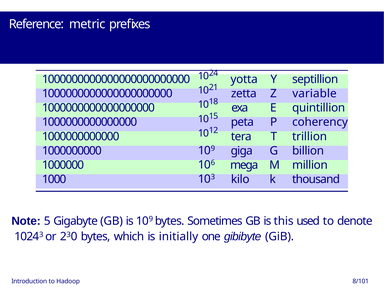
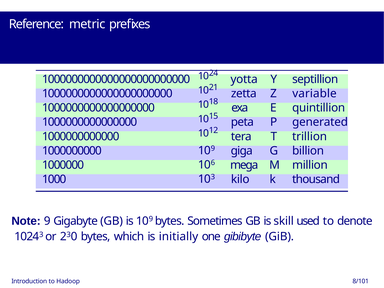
coherency: coherency -> generated
5: 5 -> 9
this: this -> skill
